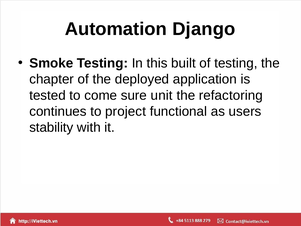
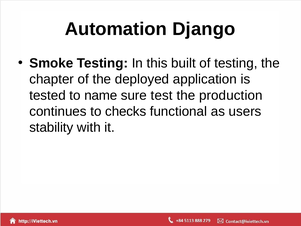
come: come -> name
unit: unit -> test
refactoring: refactoring -> production
project: project -> checks
